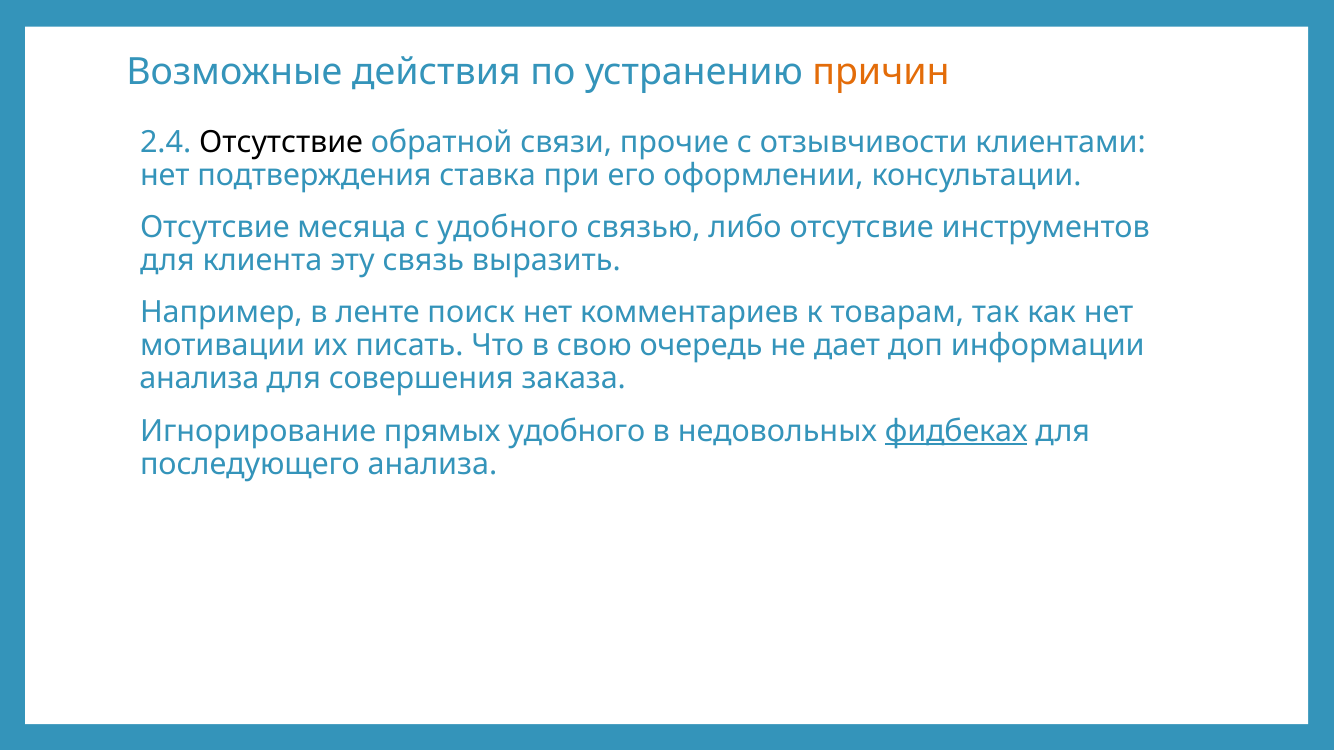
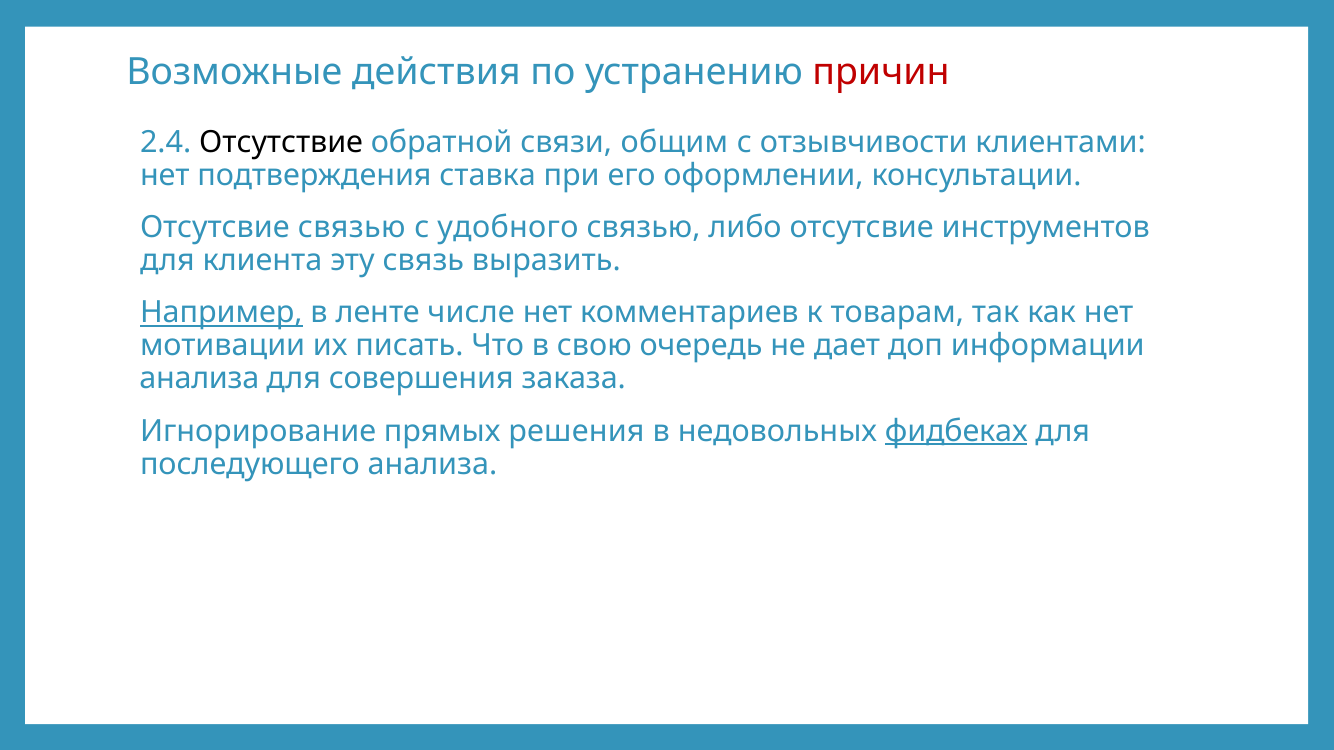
причин colour: orange -> red
прочие: прочие -> общим
Отсутсвие месяца: месяца -> связью
Например underline: none -> present
поиск: поиск -> числе
прямых удобного: удобного -> решения
